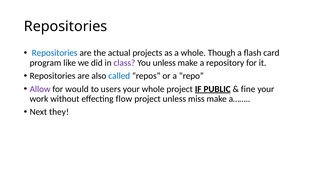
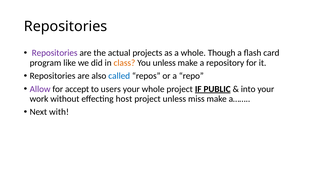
Repositories at (55, 53) colour: blue -> purple
class colour: purple -> orange
would: would -> accept
fine: fine -> into
flow: flow -> host
they: they -> with
